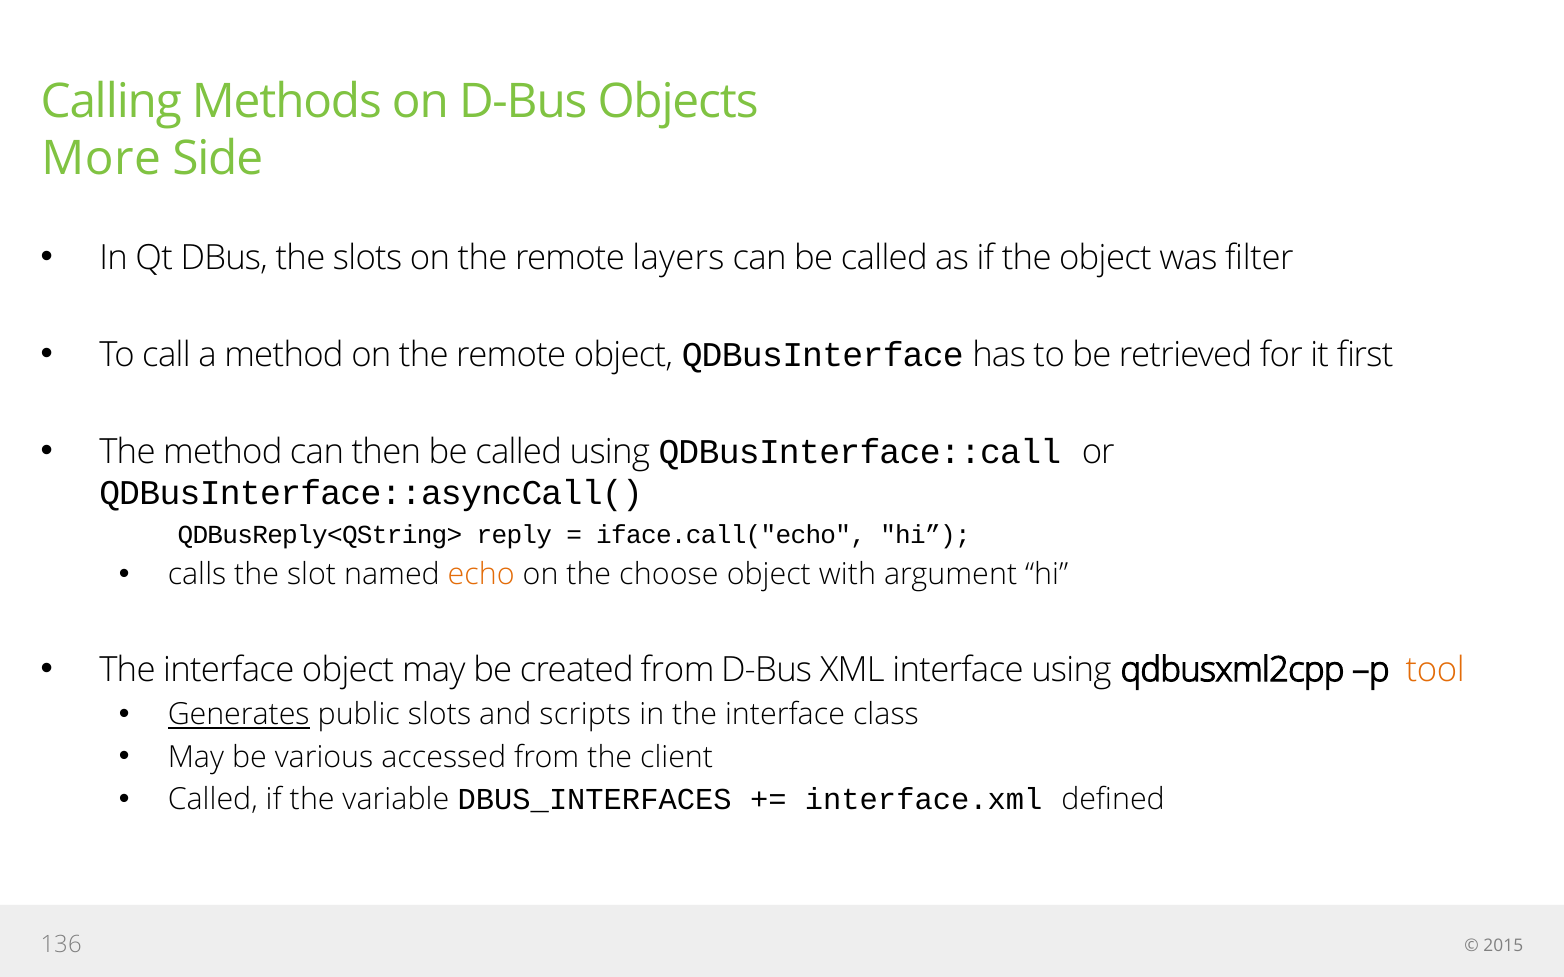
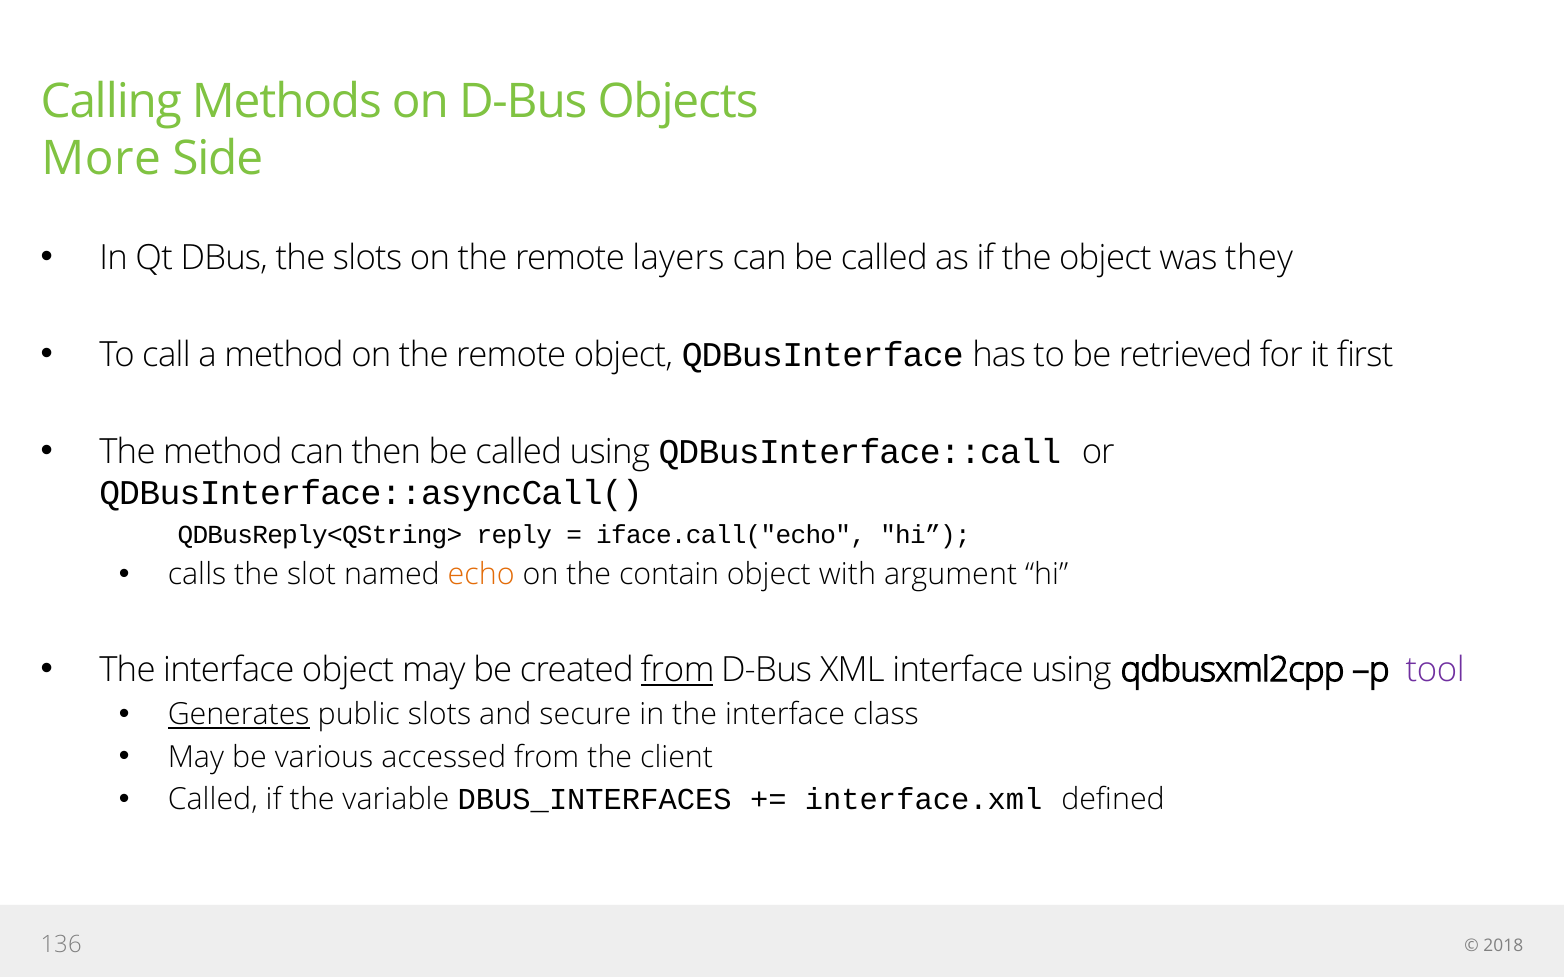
filter: filter -> they
choose: choose -> contain
from at (678, 670) underline: none -> present
tool colour: orange -> purple
scripts: scripts -> secure
2015: 2015 -> 2018
